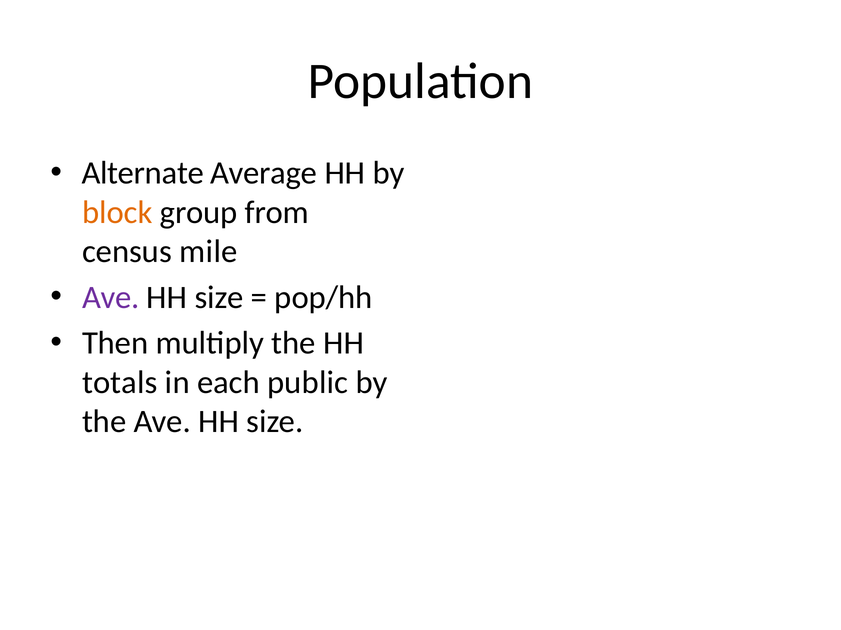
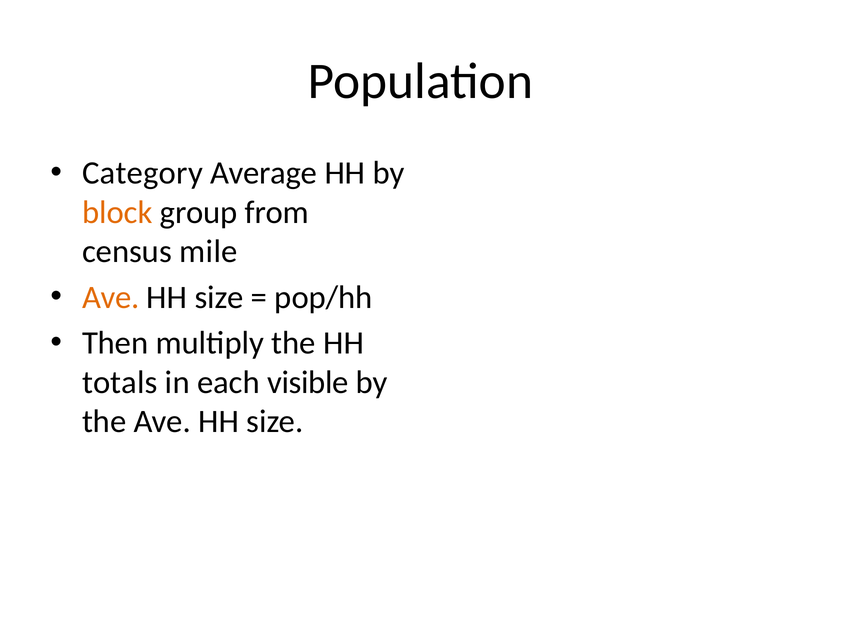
Alternate: Alternate -> Category
Ave at (111, 298) colour: purple -> orange
public: public -> visible
